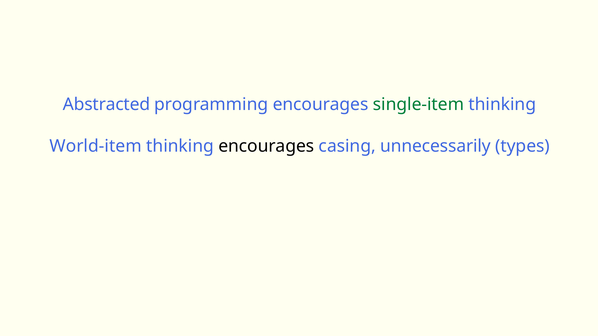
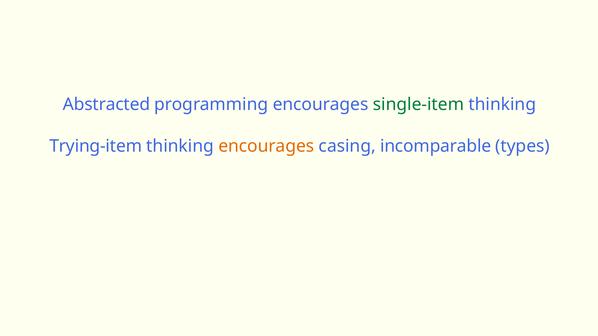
World-item: World-item -> Trying-item
encourages at (266, 146) colour: black -> orange
unnecessarily: unnecessarily -> incomparable
